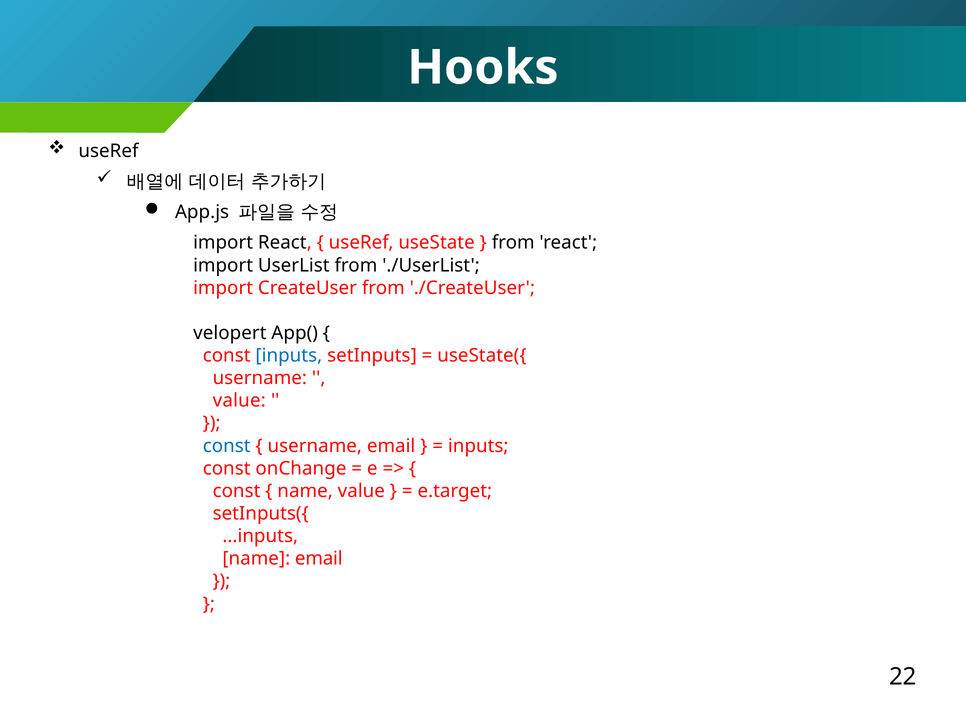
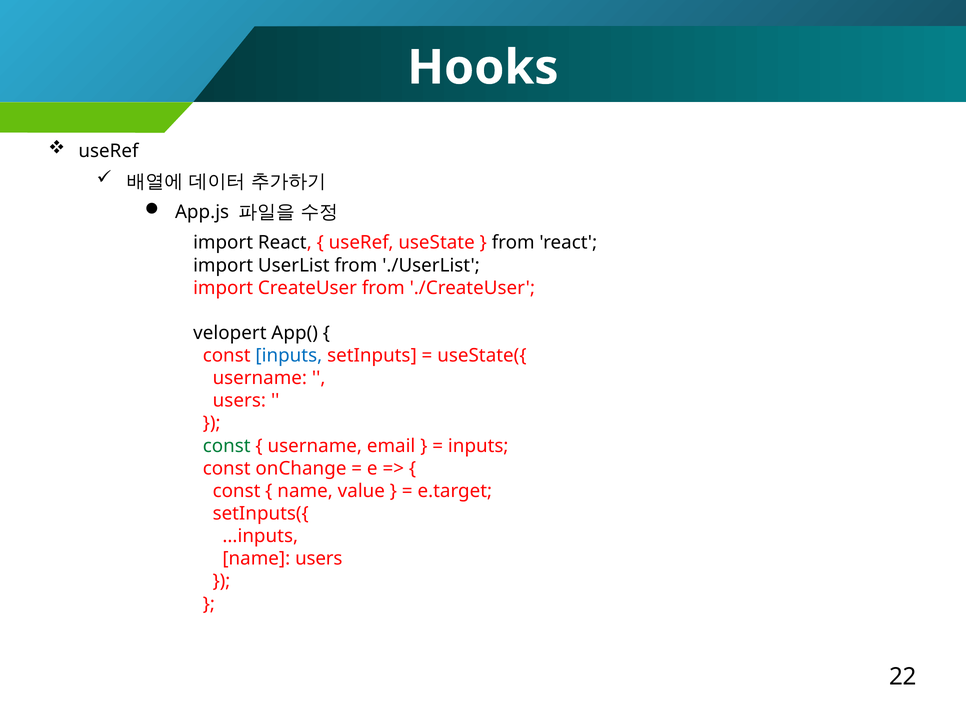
value at (239, 400): value -> users
const at (227, 446) colour: blue -> green
name email: email -> users
